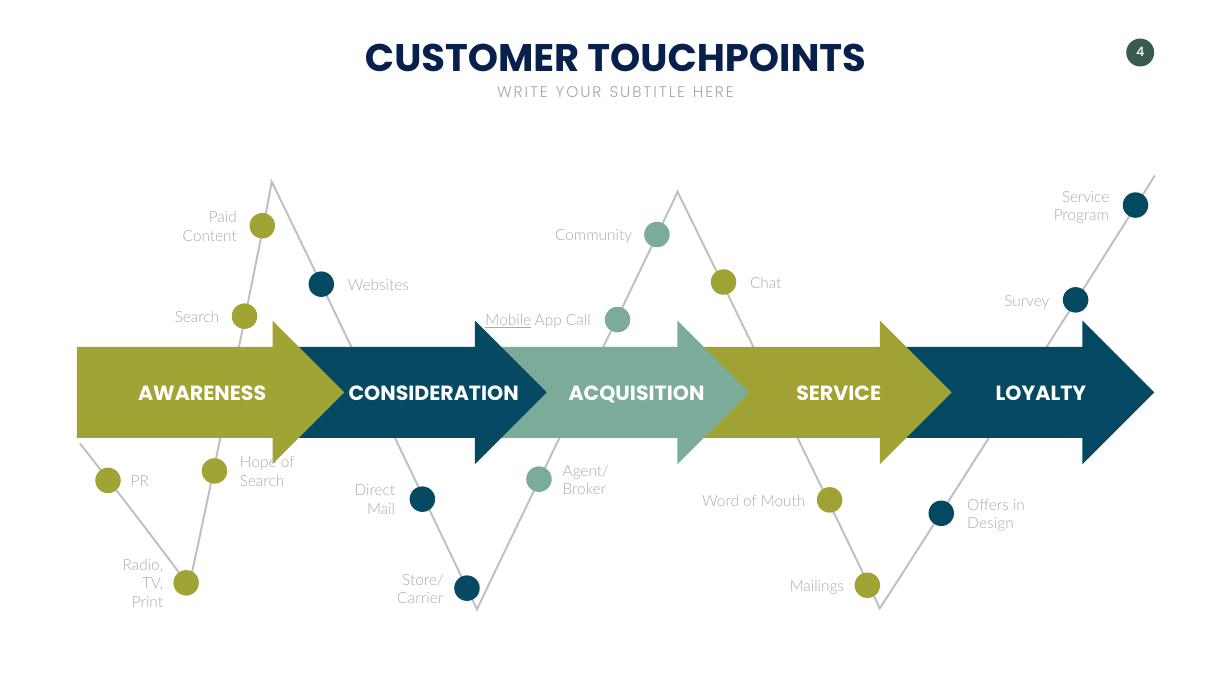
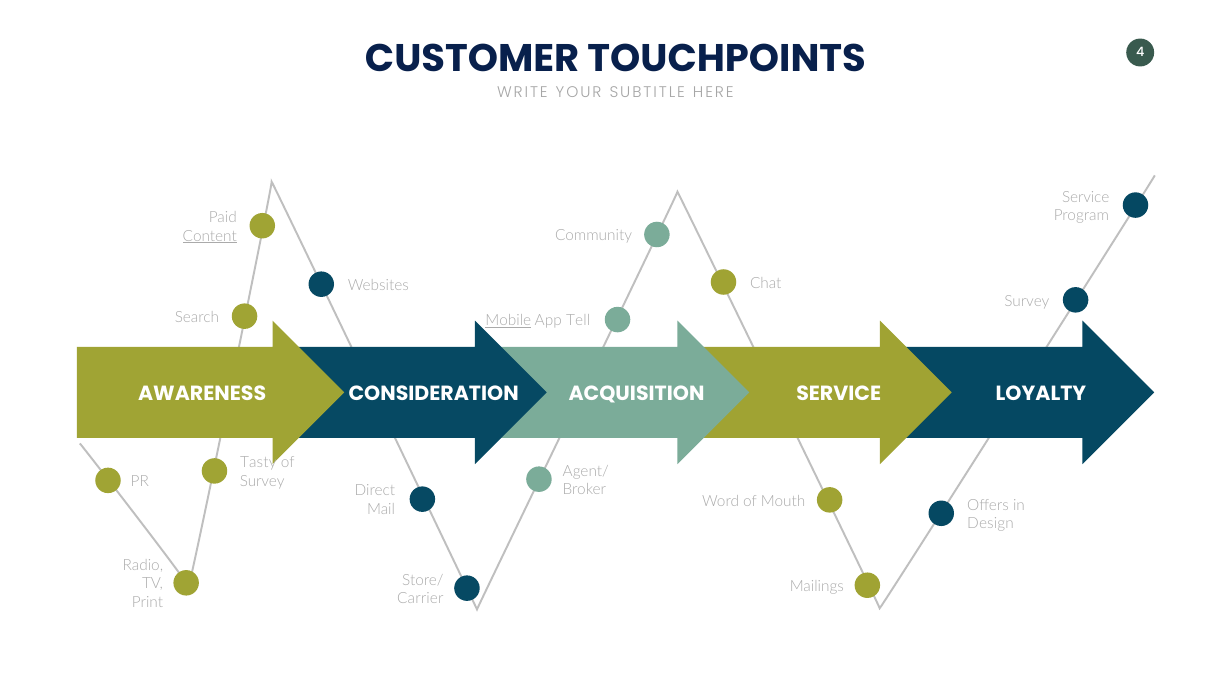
Content underline: none -> present
Call: Call -> Tell
Hope: Hope -> Tasty
Search at (262, 481): Search -> Survey
